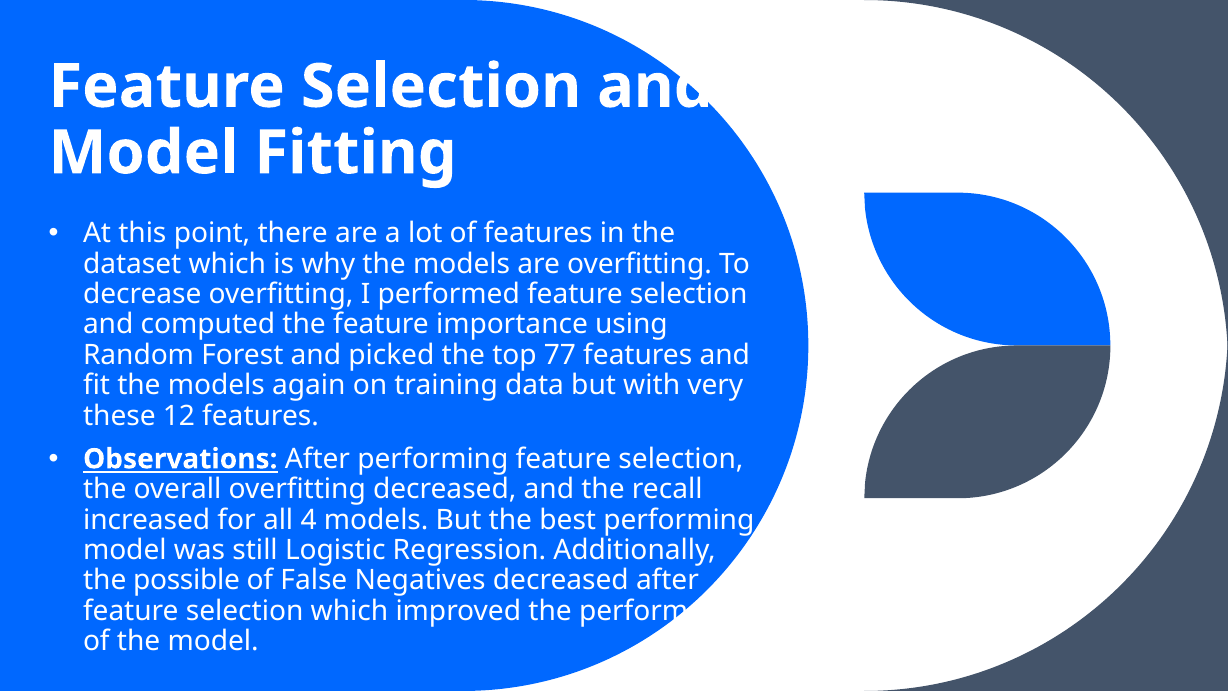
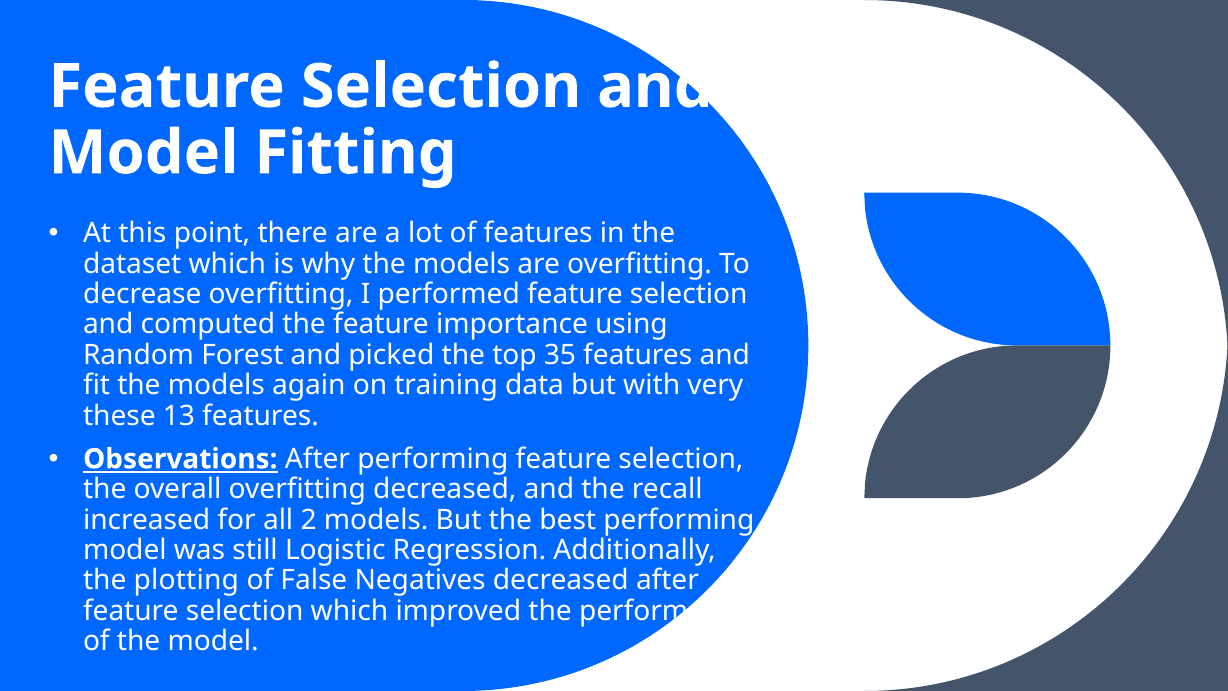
77: 77 -> 35
12: 12 -> 13
4: 4 -> 2
possible: possible -> plotting
